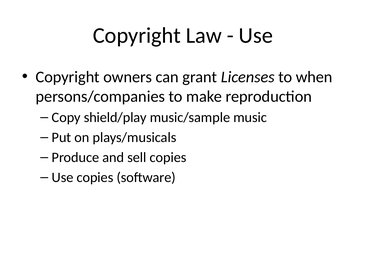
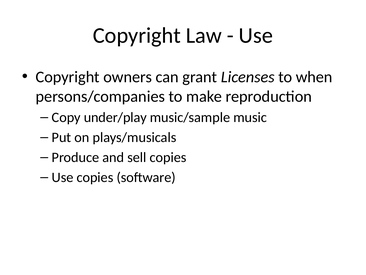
shield/play: shield/play -> under/play
